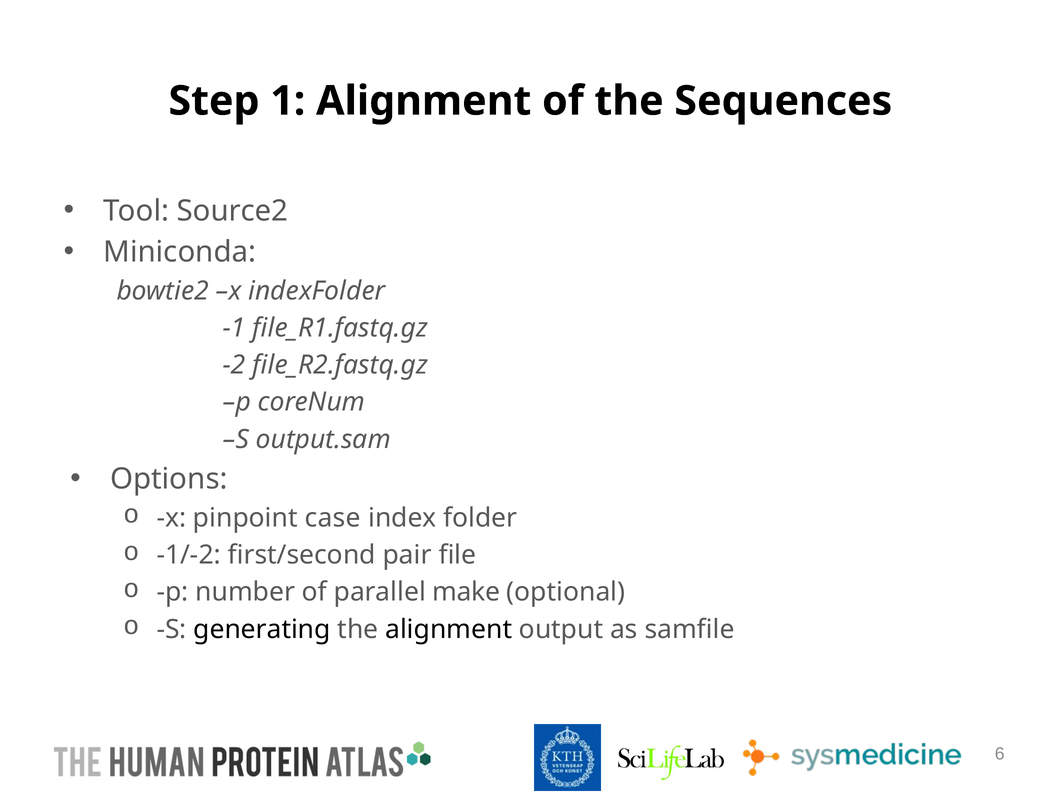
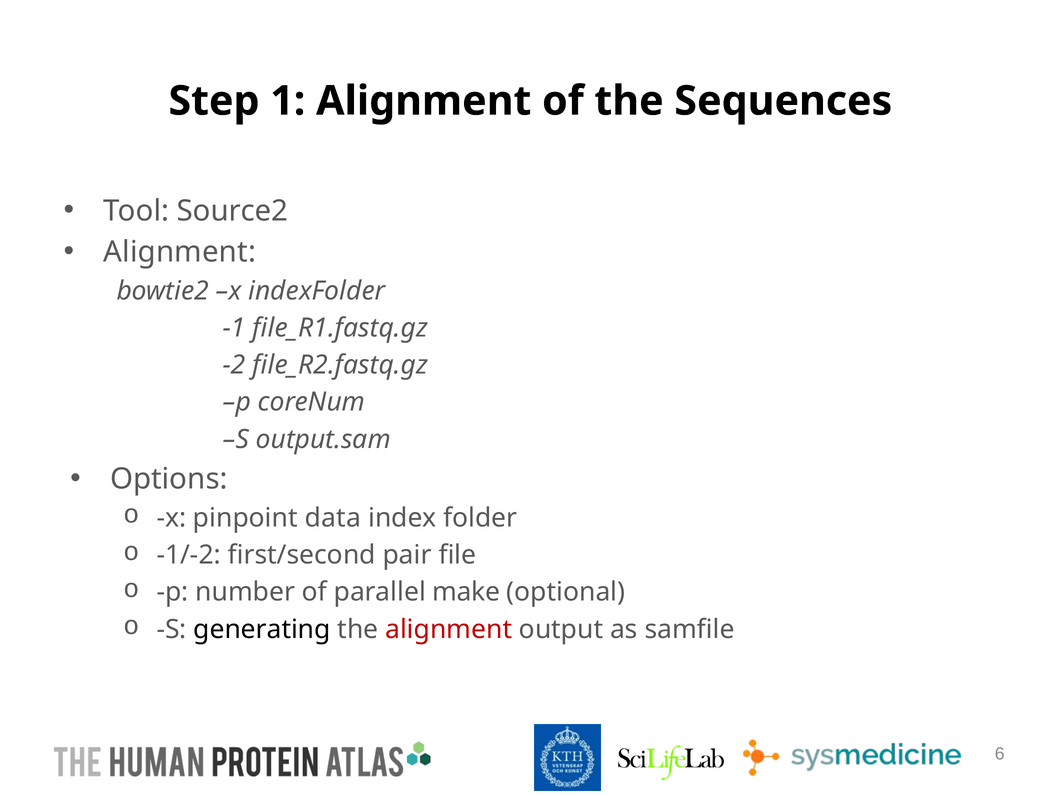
Miniconda at (180, 252): Miniconda -> Alignment
case: case -> data
alignment at (449, 629) colour: black -> red
